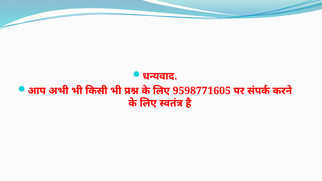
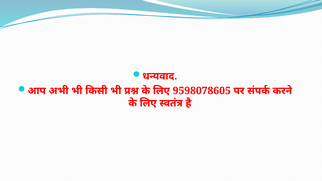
9598771605: 9598771605 -> 9598078605
